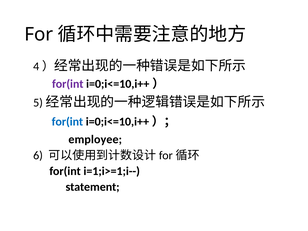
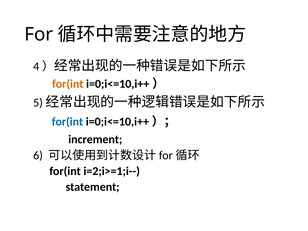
for(int at (68, 84) colour: purple -> orange
employee: employee -> increment
i=1;i>=1;i--: i=1;i>=1;i-- -> i=2;i>=1;i--
